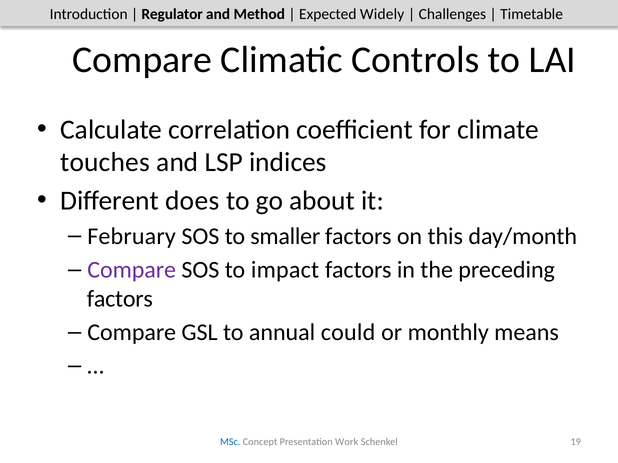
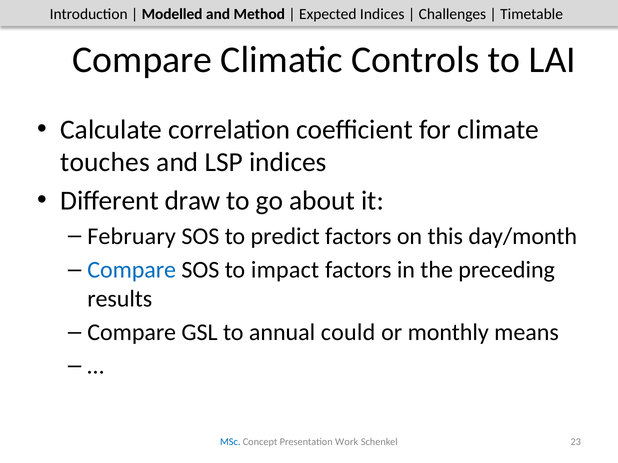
Regulator: Regulator -> Modelled
Expected Widely: Widely -> Indices
does: does -> draw
smaller: smaller -> predict
Compare at (132, 270) colour: purple -> blue
factors at (120, 299): factors -> results
19: 19 -> 23
